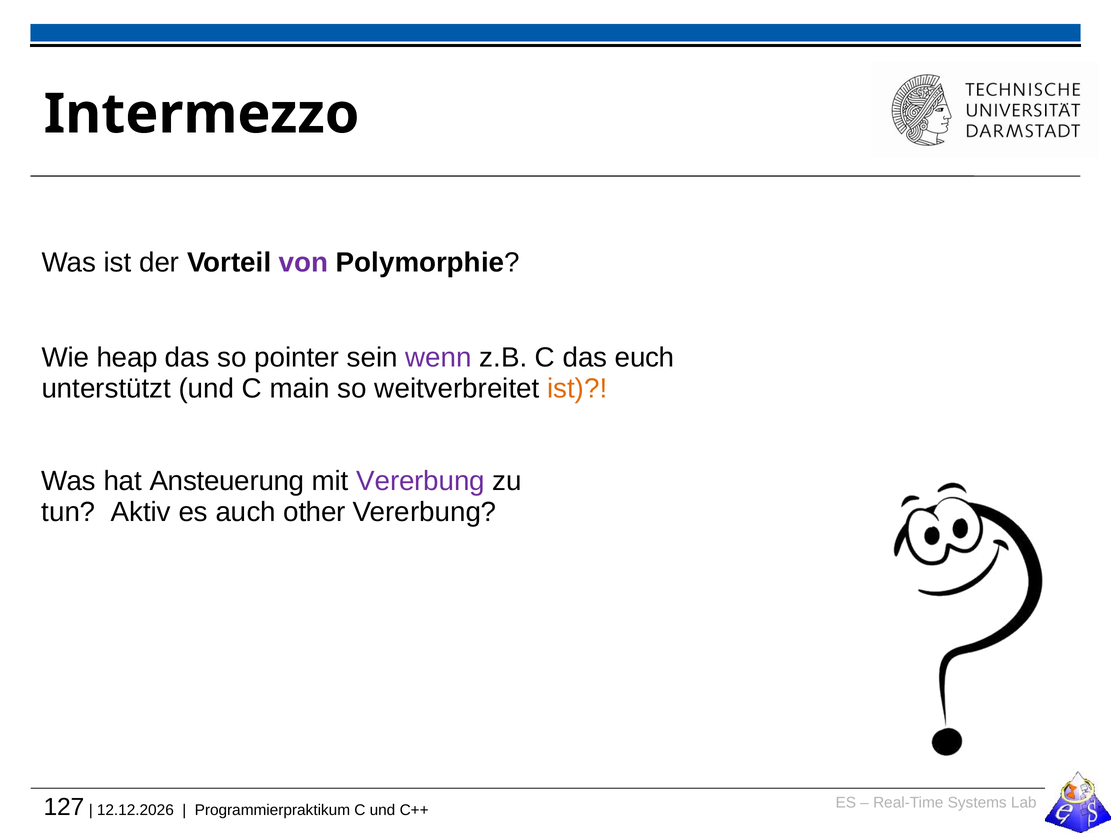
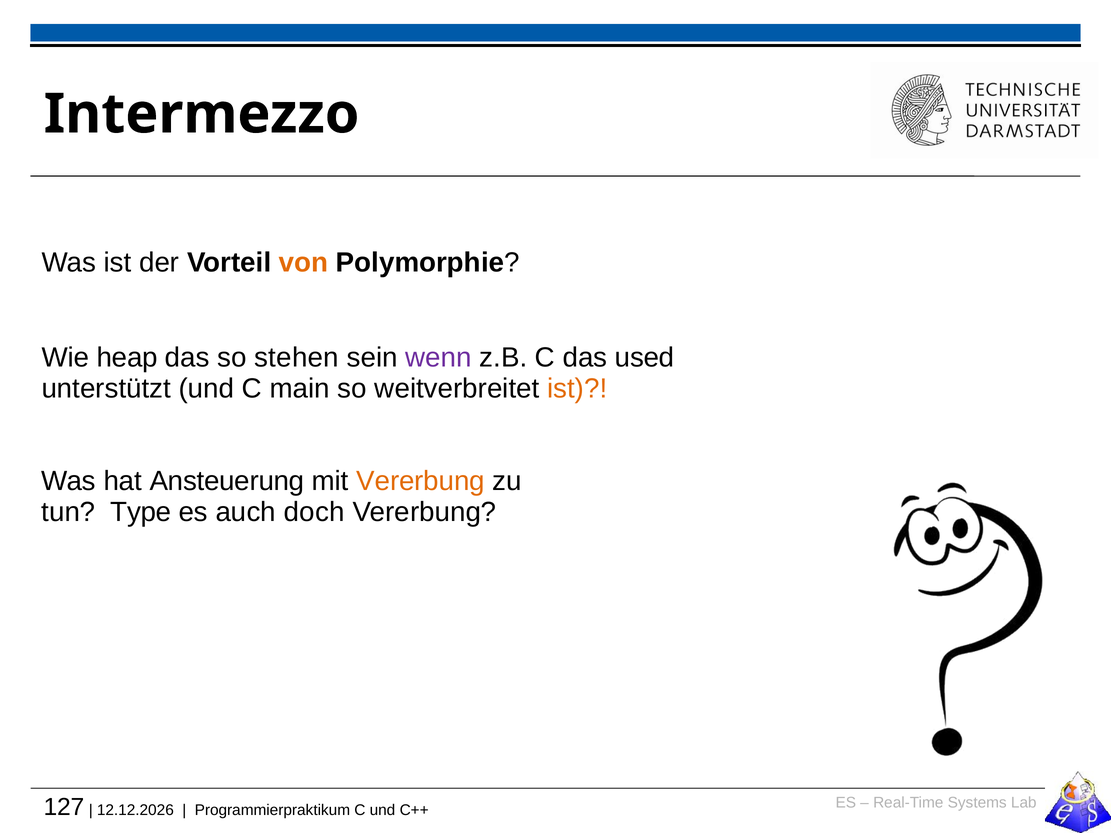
von colour: purple -> orange
pointer: pointer -> stehen
euch: euch -> used
Vererbung at (421, 481) colour: purple -> orange
Aktiv: Aktiv -> Type
other: other -> doch
